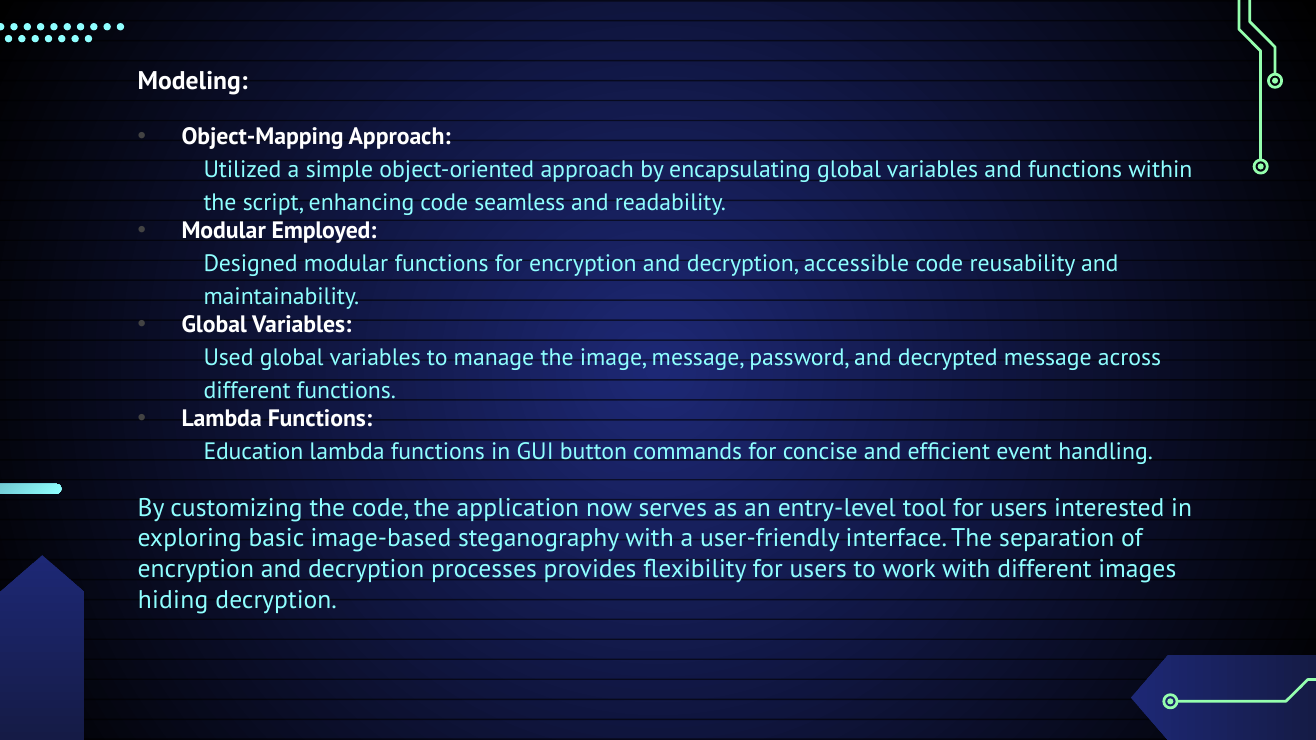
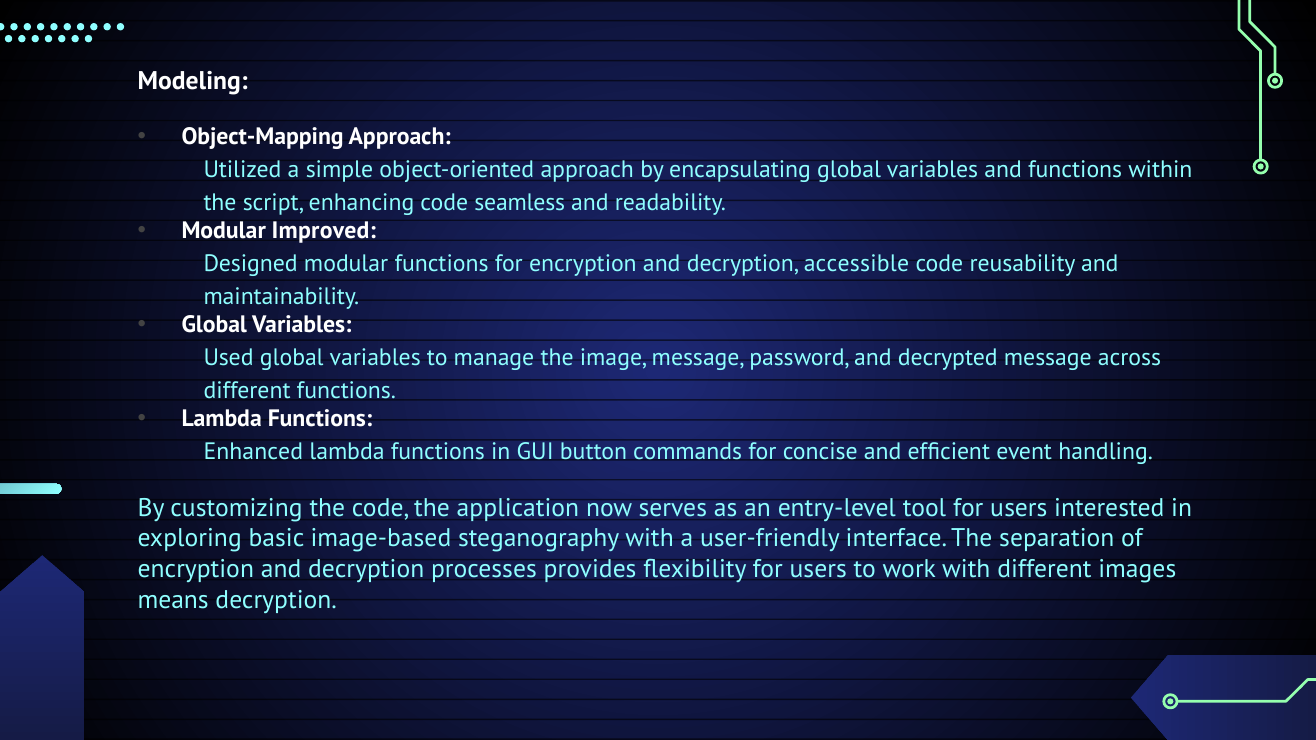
Employed: Employed -> Improved
Education: Education -> Enhanced
hiding: hiding -> means
